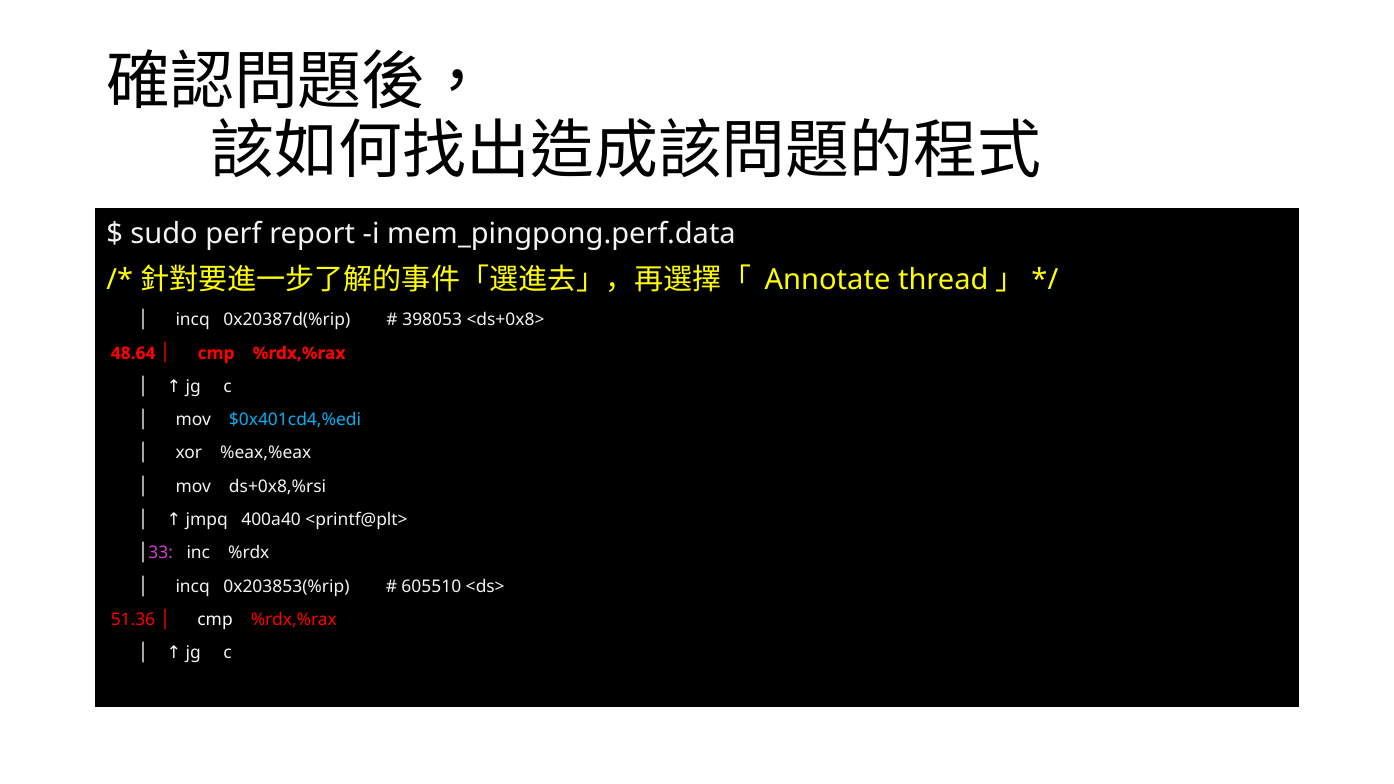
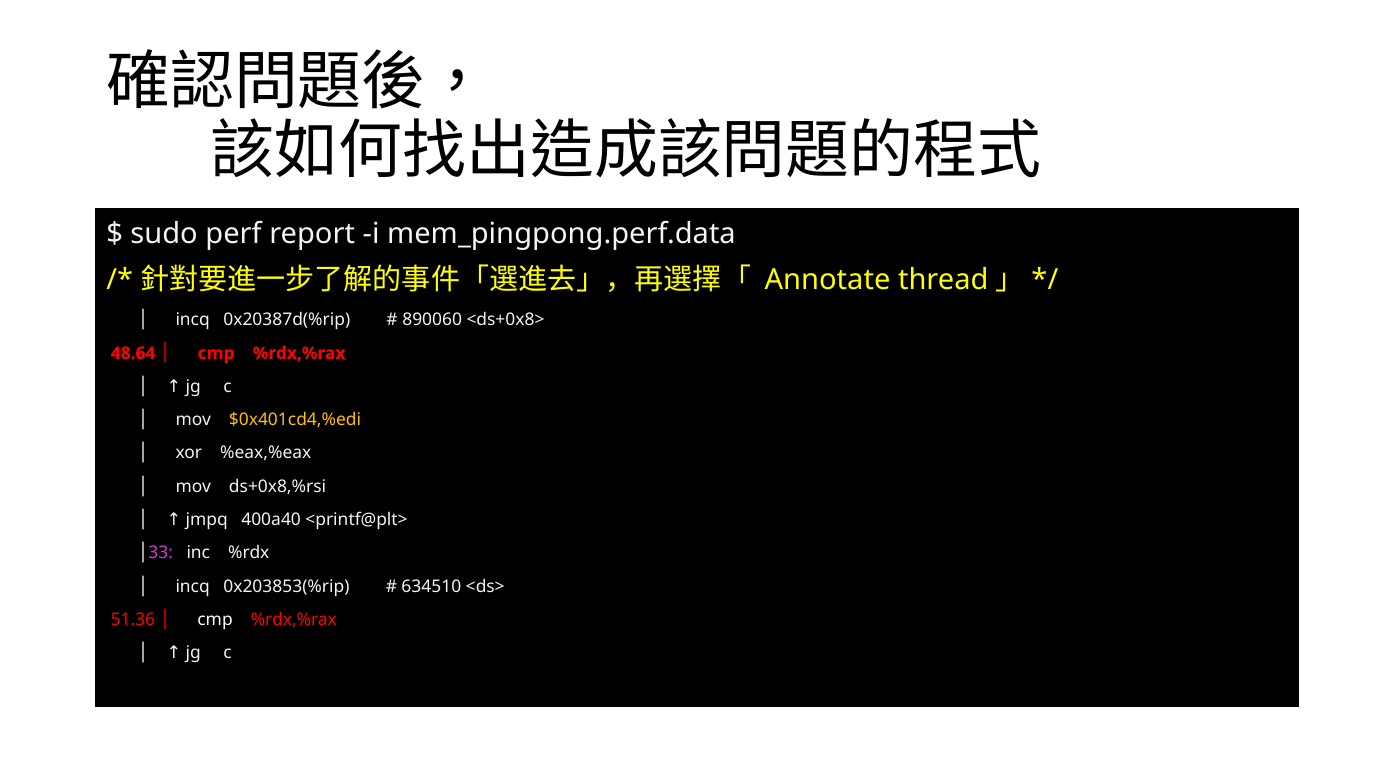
398053: 398053 -> 890060
$0x401cd4,%edi colour: light blue -> yellow
605510: 605510 -> 634510
